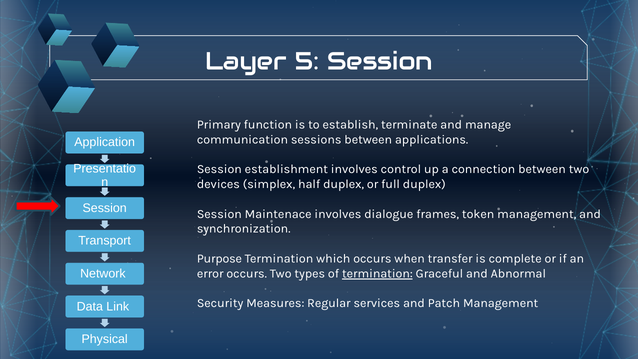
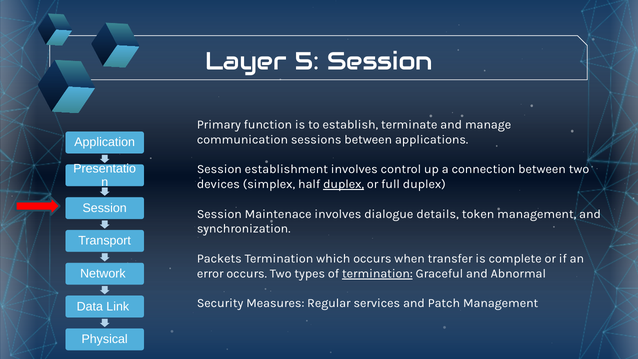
duplex at (344, 184) underline: none -> present
frames: frames -> details
Purpose: Purpose -> Packets
